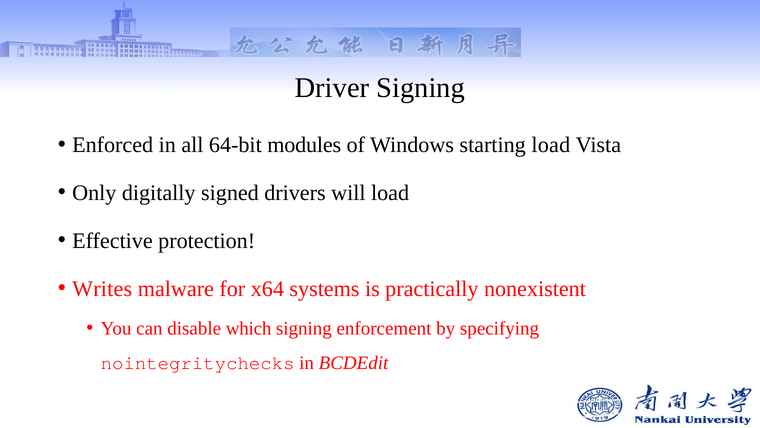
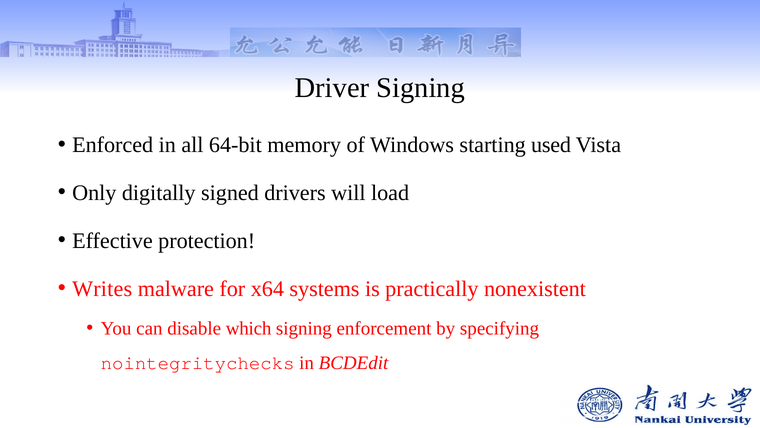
modules: modules -> memory
starting load: load -> used
